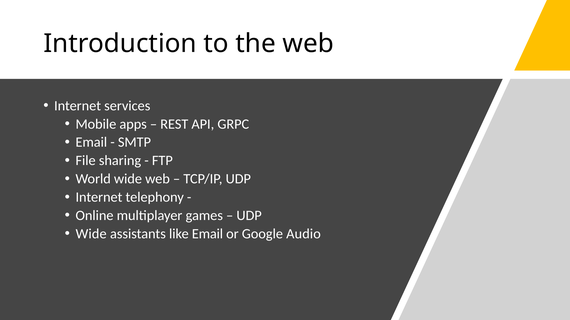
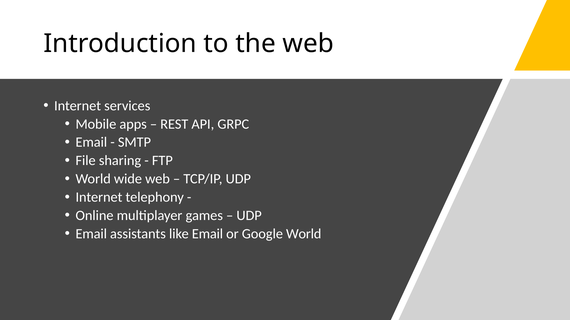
Wide at (91, 234): Wide -> Email
Google Audio: Audio -> World
